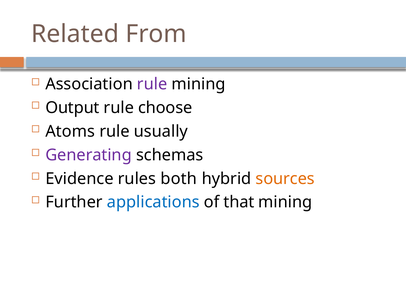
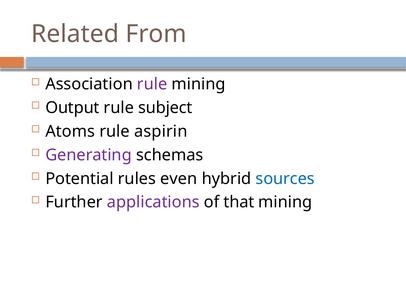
choose: choose -> subject
usually: usually -> aspirin
Evidence: Evidence -> Potential
both: both -> even
sources colour: orange -> blue
applications colour: blue -> purple
